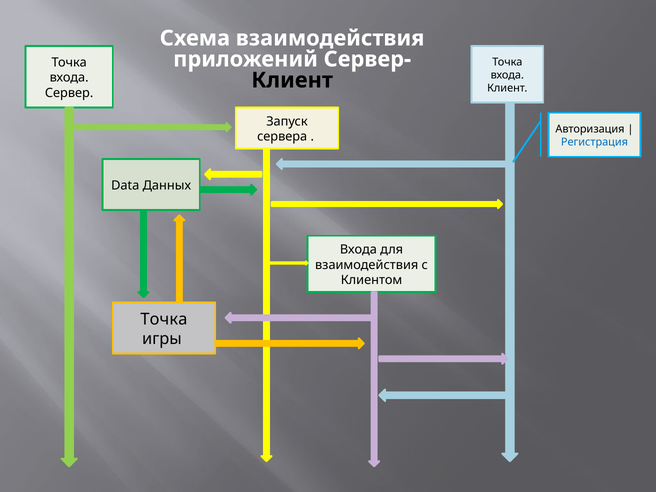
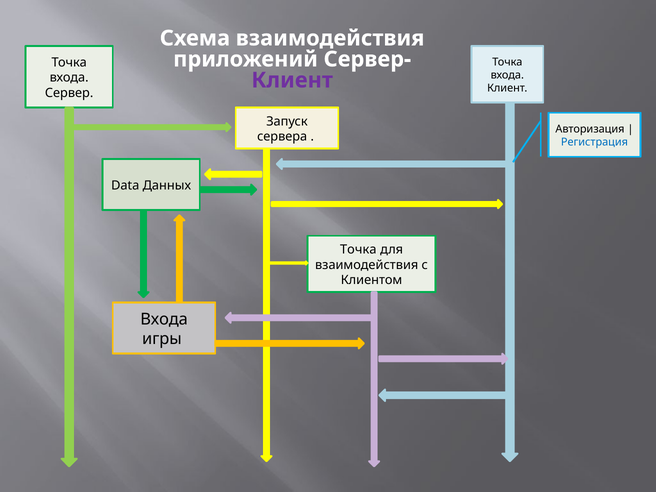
Клиент at (292, 80) colour: black -> purple
Входа at (358, 250): Входа -> Точка
Точка at (164, 319): Точка -> Входа
